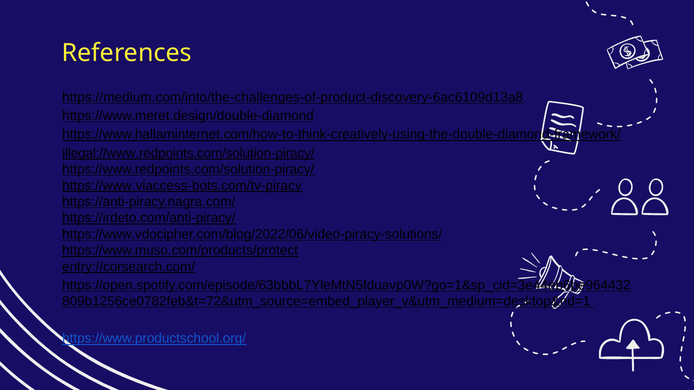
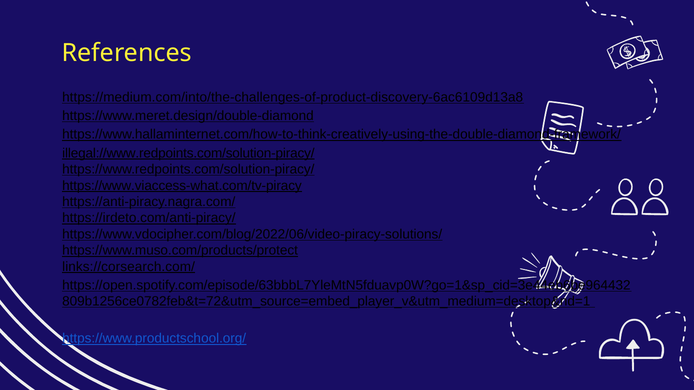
https://www.viaccess-bots.com/tv-piracy: https://www.viaccess-bots.com/tv-piracy -> https://www.viaccess-what.com/tv-piracy
entry://corsearch.com/: entry://corsearch.com/ -> links://corsearch.com/
